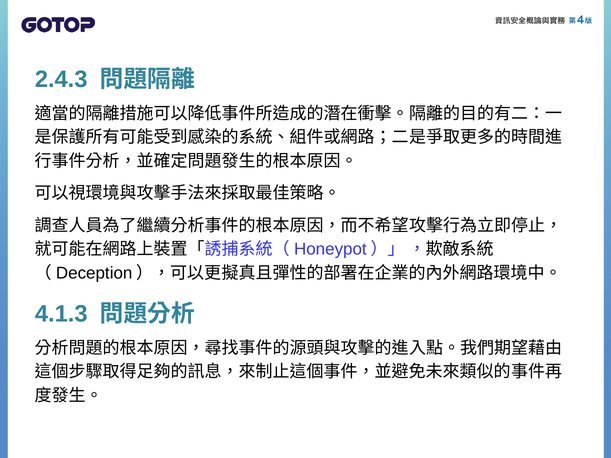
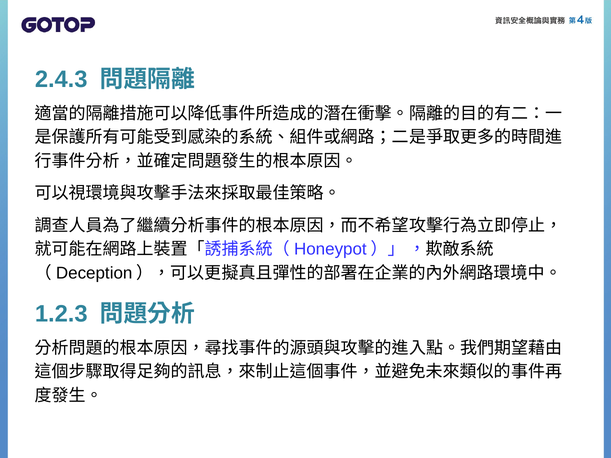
4.1.3: 4.1.3 -> 1.2.3
